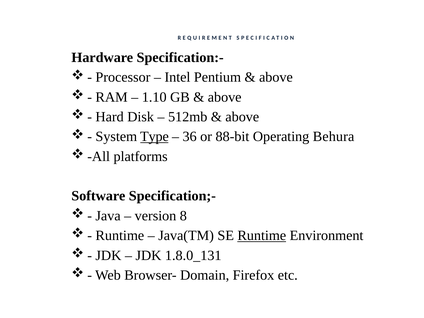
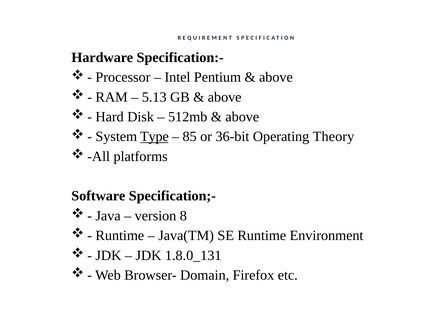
1.10: 1.10 -> 5.13
36: 36 -> 85
88-bit: 88-bit -> 36-bit
Behura: Behura -> Theory
Runtime at (262, 236) underline: present -> none
